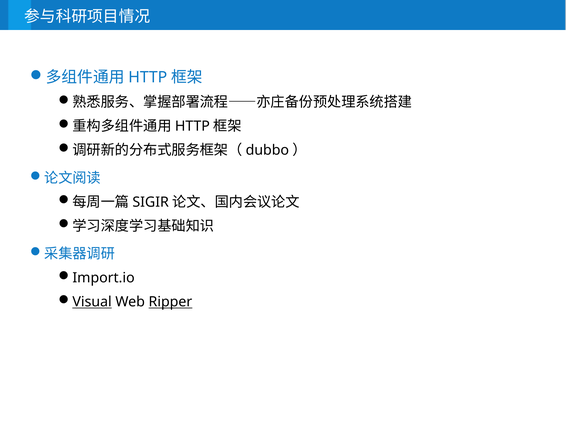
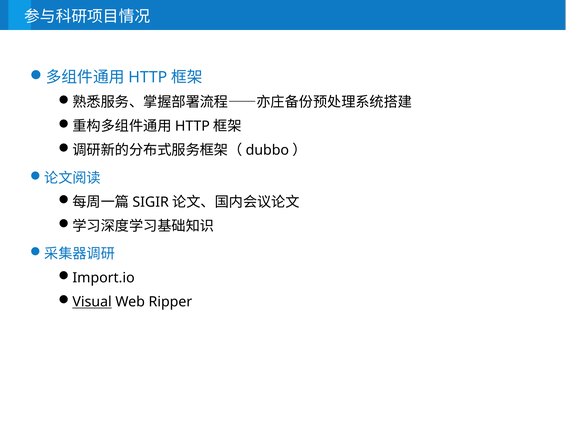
Ripper underline: present -> none
